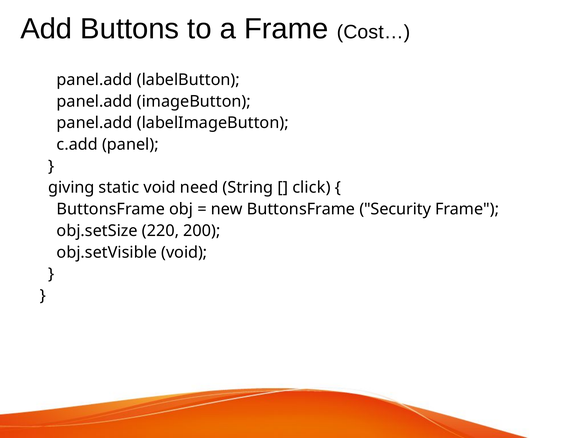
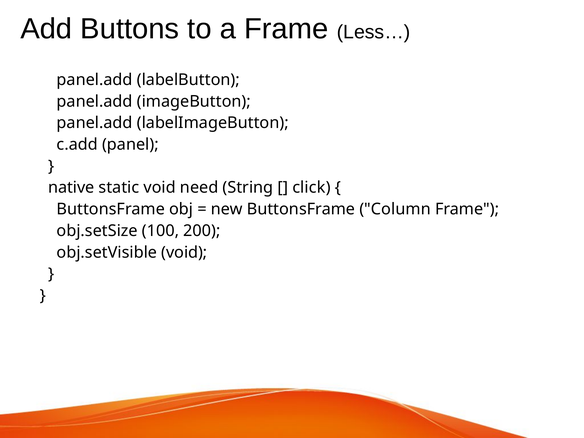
Cost…: Cost… -> Less…
giving: giving -> native
Security: Security -> Column
220: 220 -> 100
